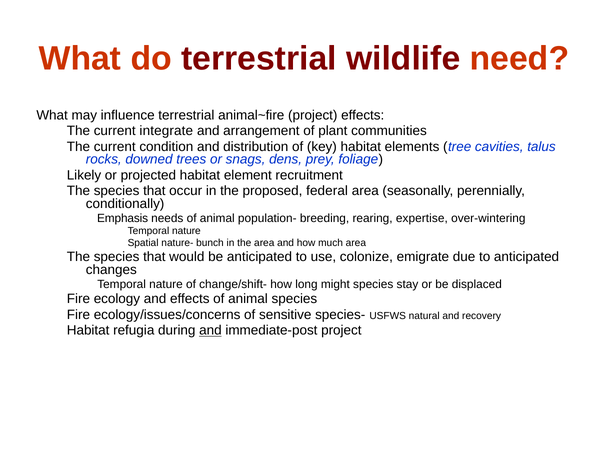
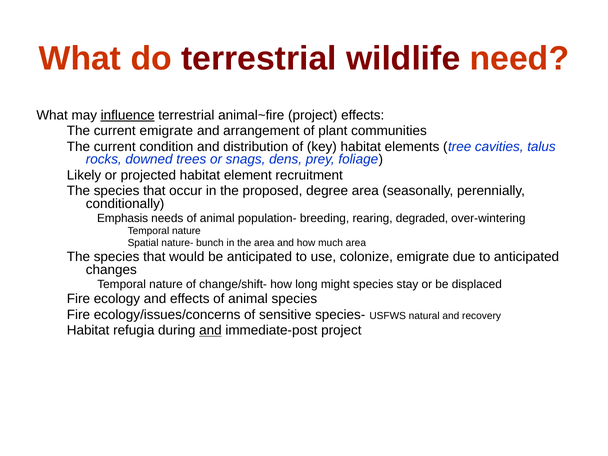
influence underline: none -> present
current integrate: integrate -> emigrate
federal: federal -> degree
expertise: expertise -> degraded
